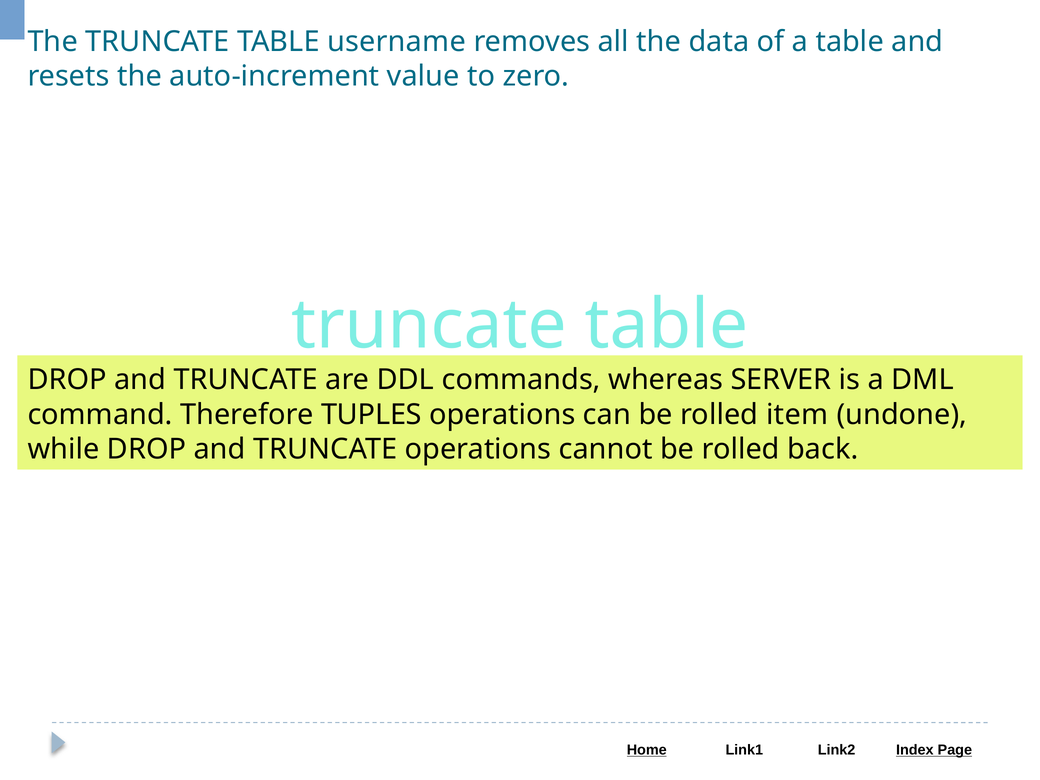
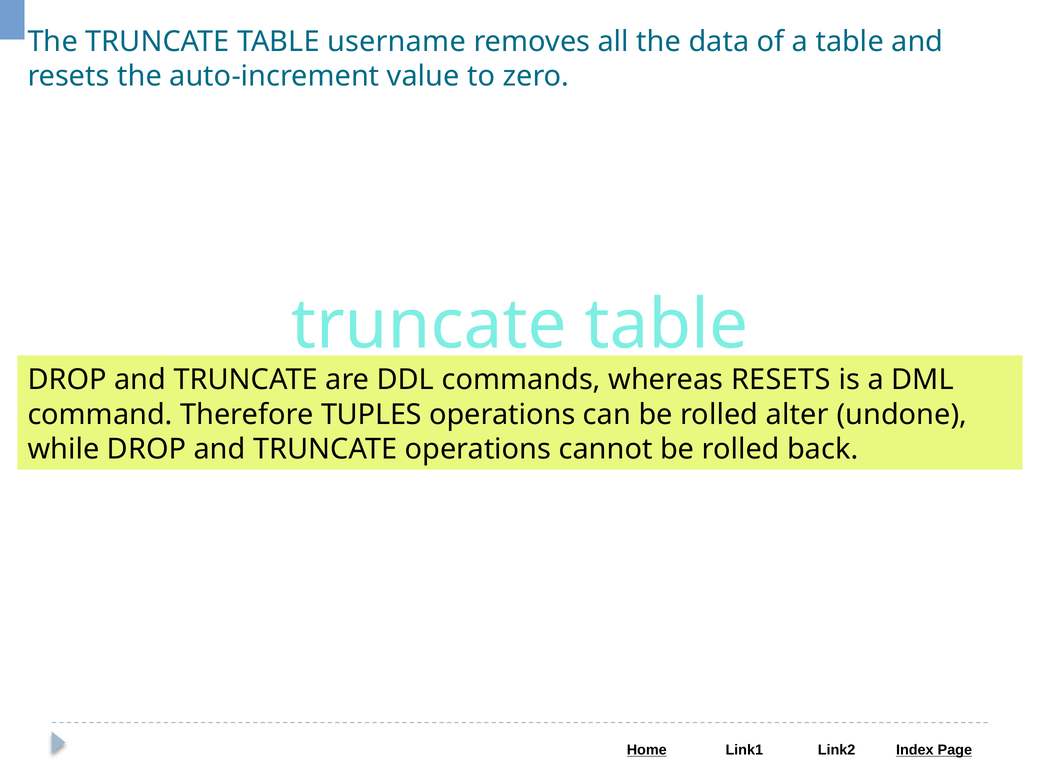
whereas SERVER: SERVER -> RESETS
item: item -> alter
